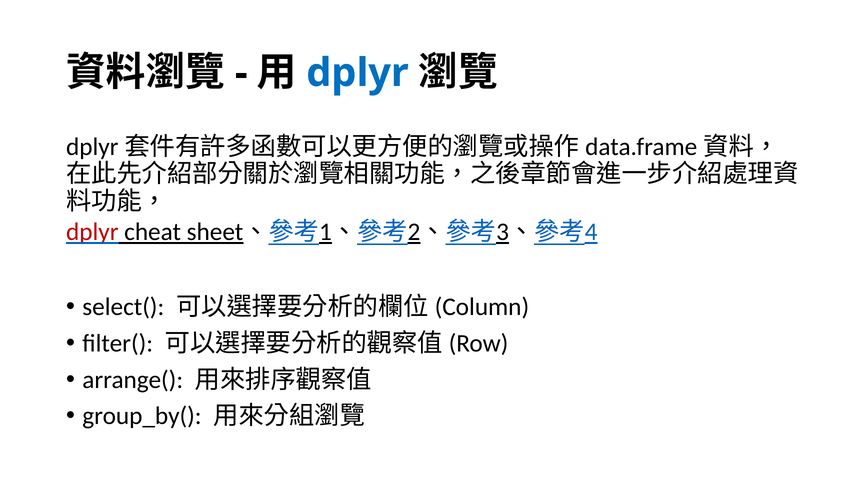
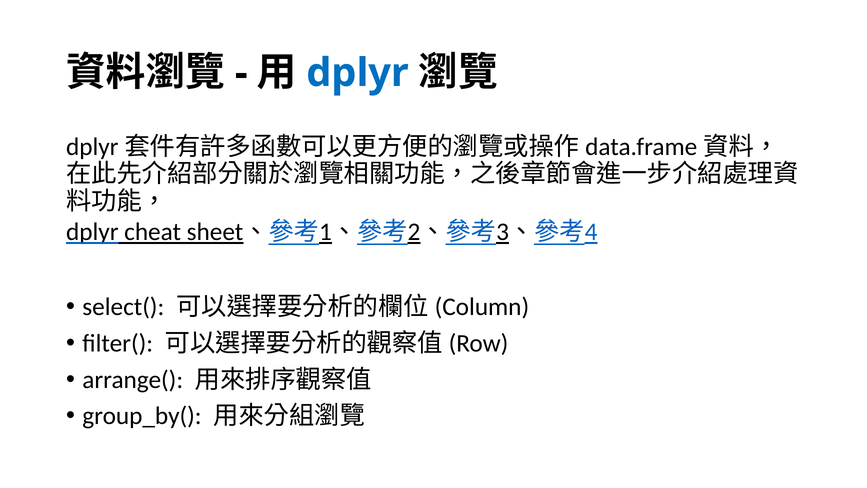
dplyr at (92, 232) colour: red -> black
